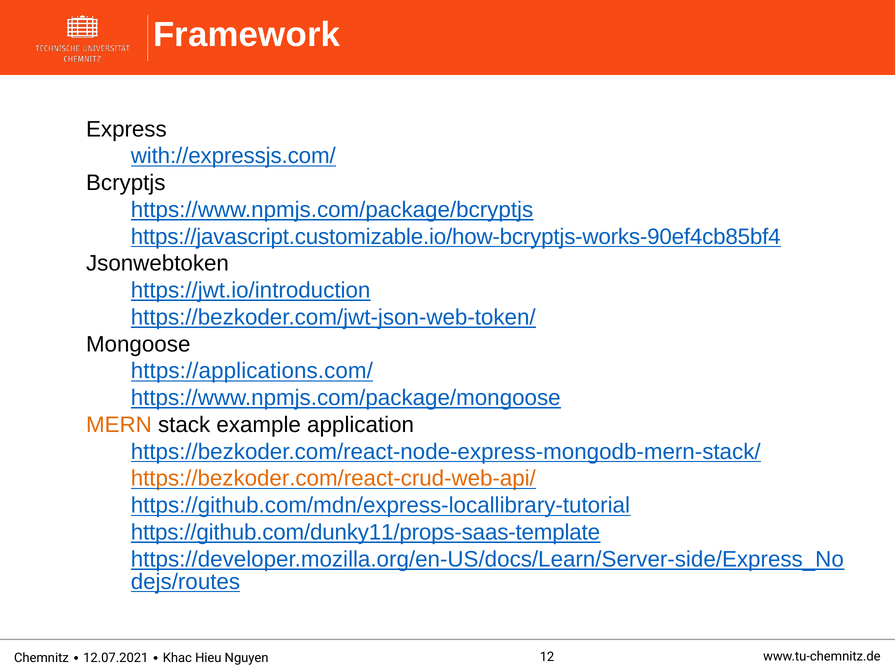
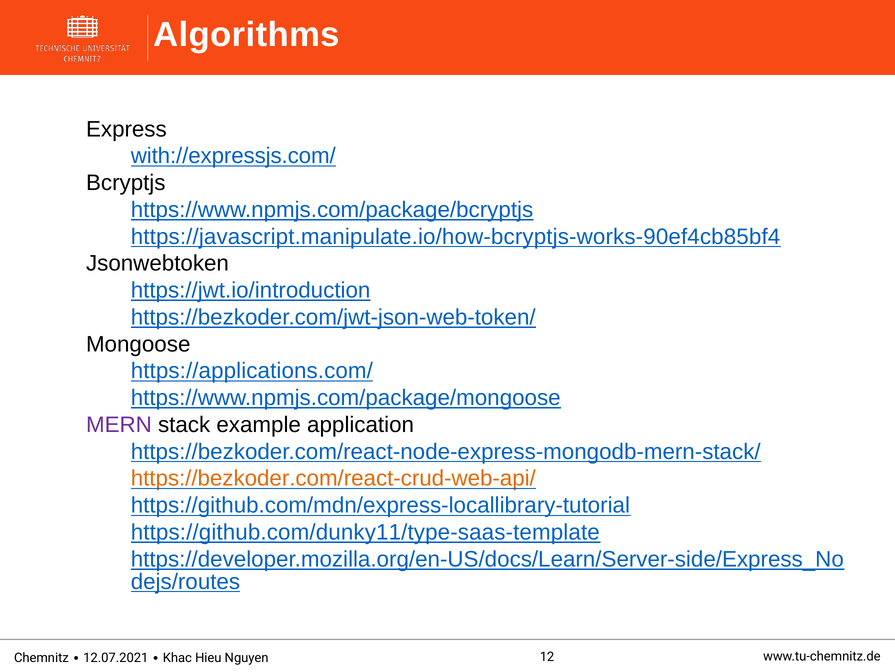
Framework: Framework -> Algorithms
https://javascript.customizable.io/how-bcryptjs-works-90ef4cb85bf4: https://javascript.customizable.io/how-bcryptjs-works-90ef4cb85bf4 -> https://javascript.manipulate.io/how-bcryptjs-works-90ef4cb85bf4
MERN colour: orange -> purple
https://github.com/dunky11/props-saas-template: https://github.com/dunky11/props-saas-template -> https://github.com/dunky11/type-saas-template
